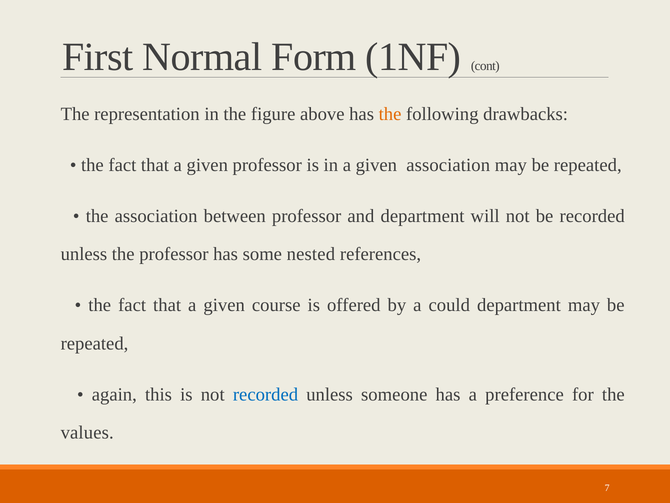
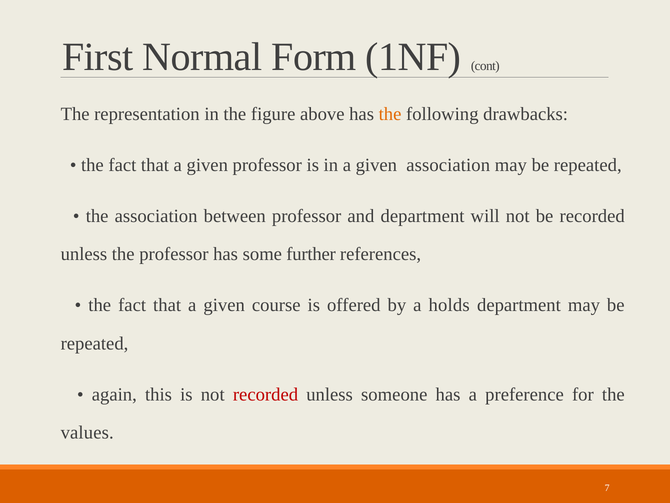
nested: nested -> further
could: could -> holds
recorded at (265, 394) colour: blue -> red
